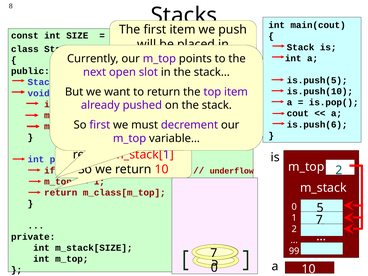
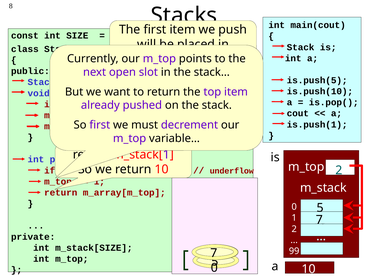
is.push(6: is.push(6 -> is.push(1
m_class[m_top: m_class[m_top -> m_array[m_top
